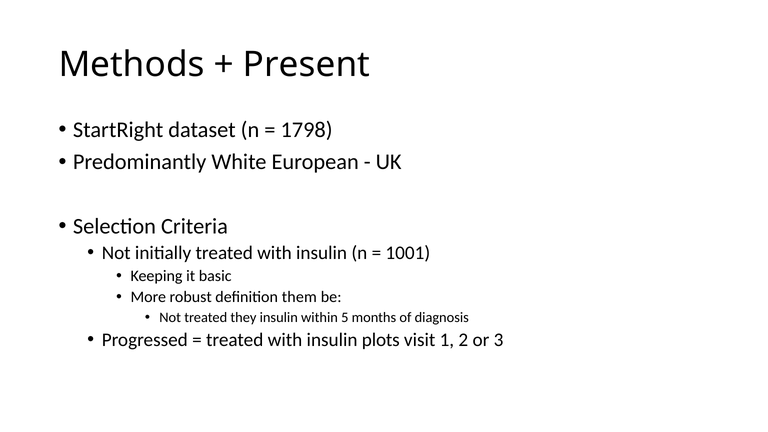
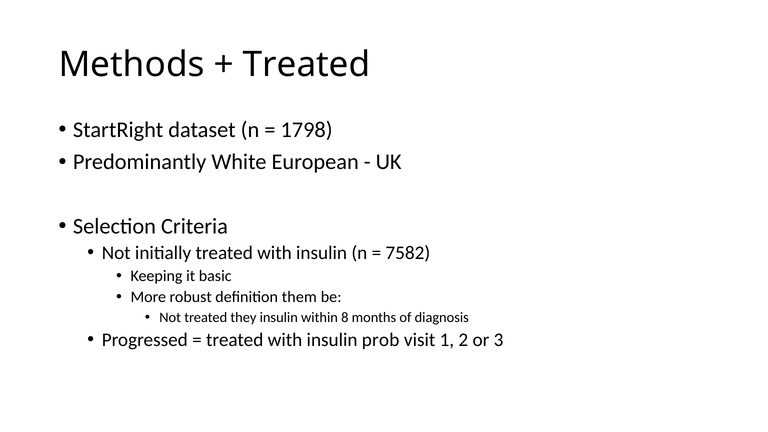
Present at (307, 65): Present -> Treated
1001: 1001 -> 7582
5: 5 -> 8
plots: plots -> prob
